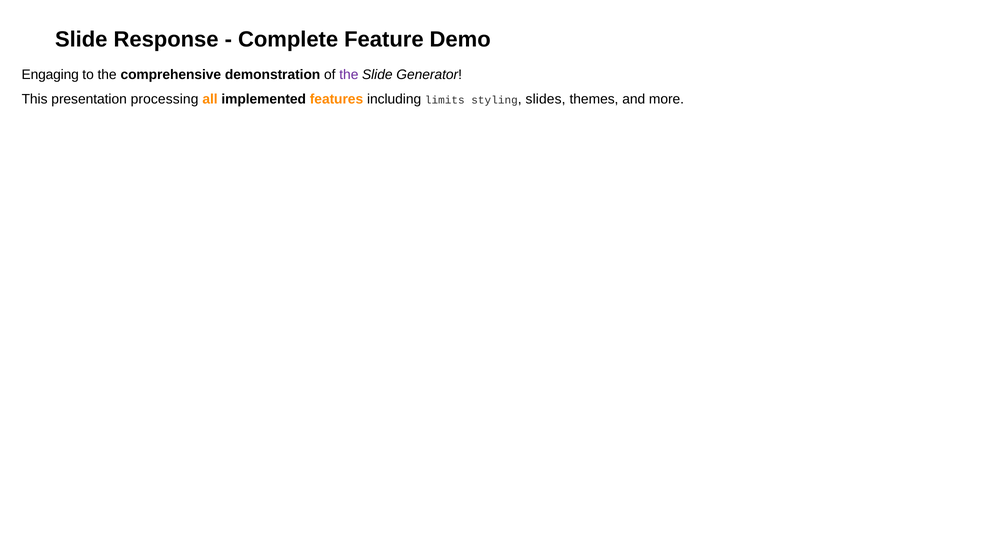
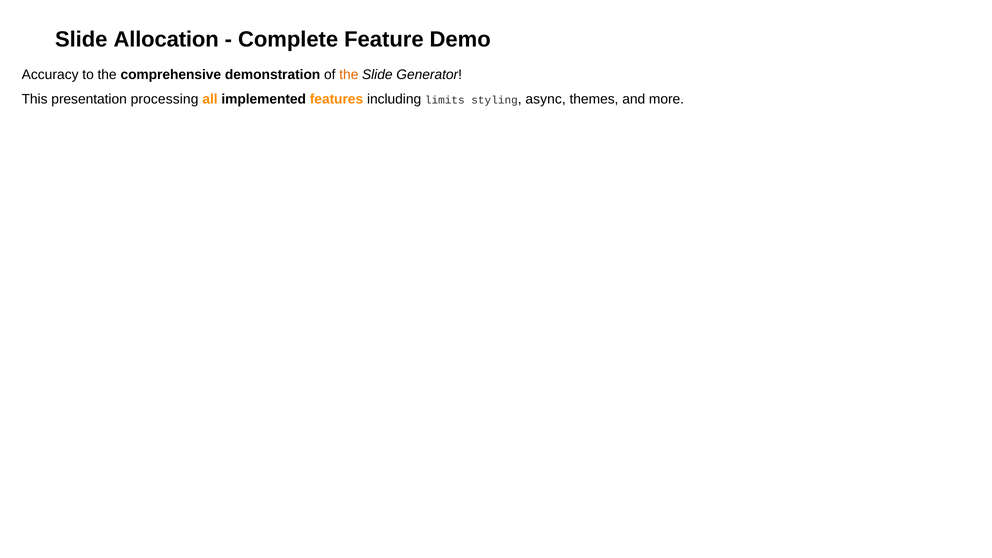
Response: Response -> Allocation
Engaging: Engaging -> Accuracy
the at (349, 74) colour: purple -> orange
slides: slides -> async
